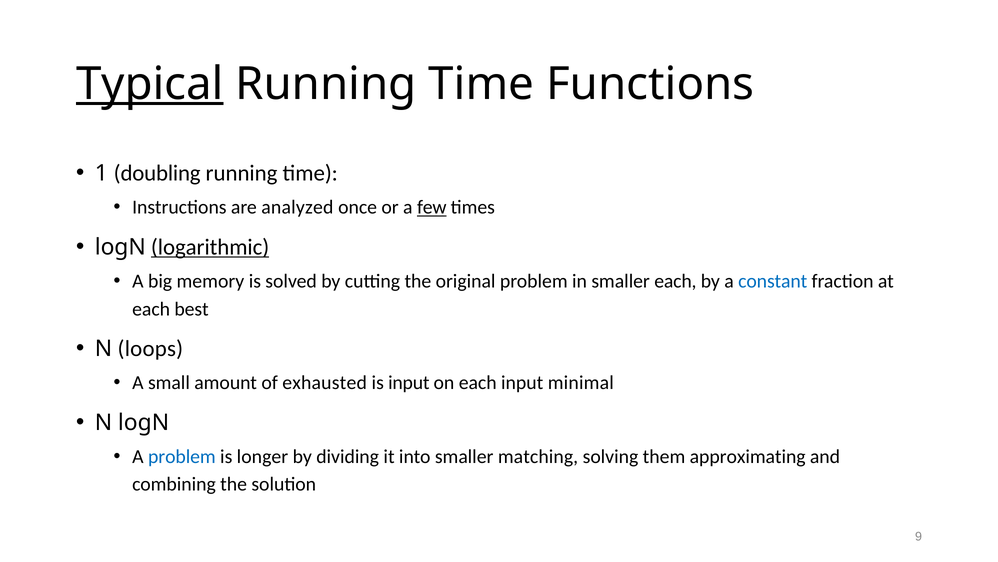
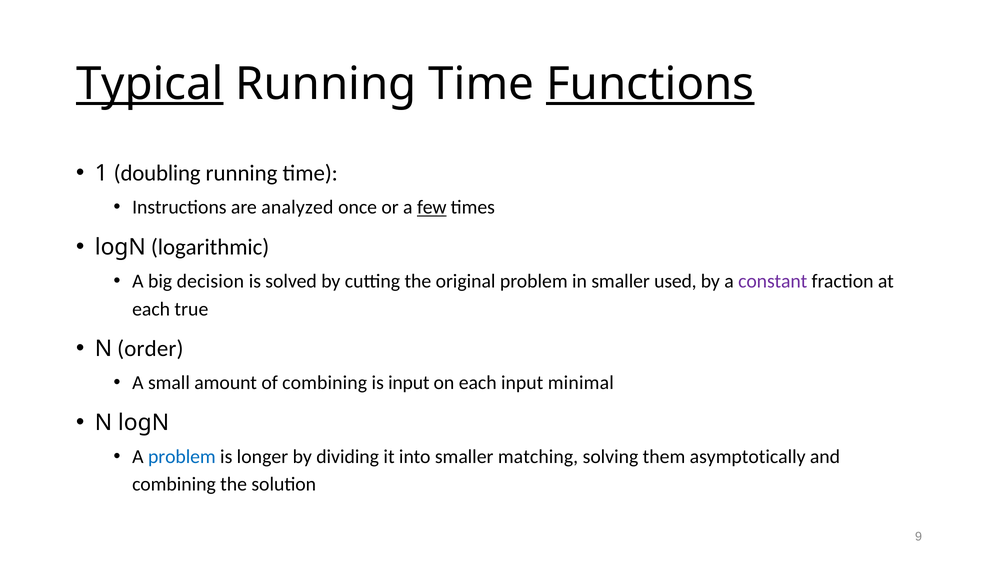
Functions underline: none -> present
logarithmic underline: present -> none
memory: memory -> decision
smaller each: each -> used
constant colour: blue -> purple
best: best -> true
loops: loops -> order
of exhausted: exhausted -> combining
approximating: approximating -> asymptotically
